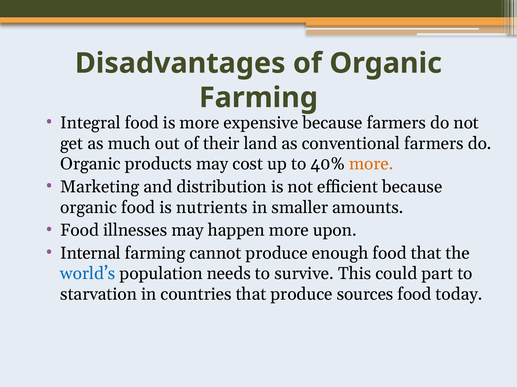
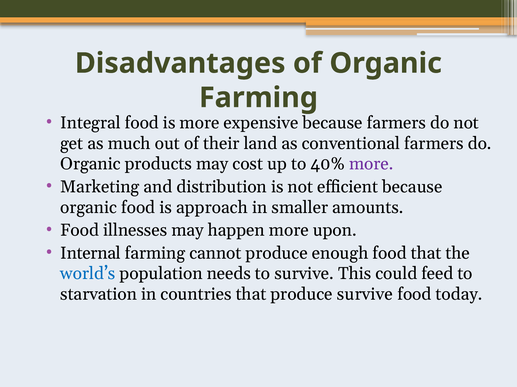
more at (371, 164) colour: orange -> purple
nutrients: nutrients -> approach
part: part -> feed
produce sources: sources -> survive
